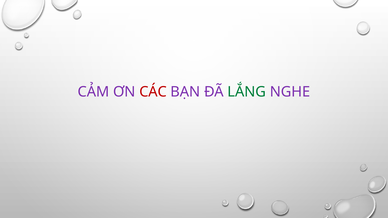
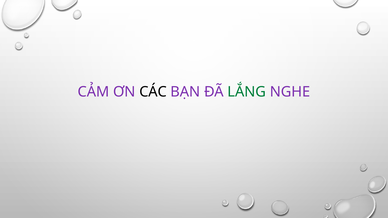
CÁC colour: red -> black
